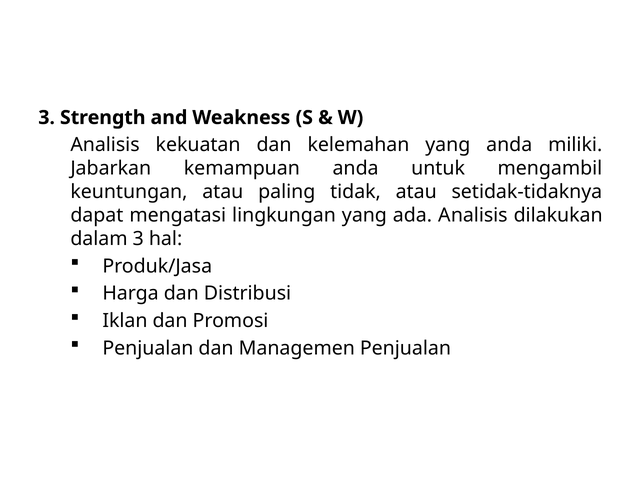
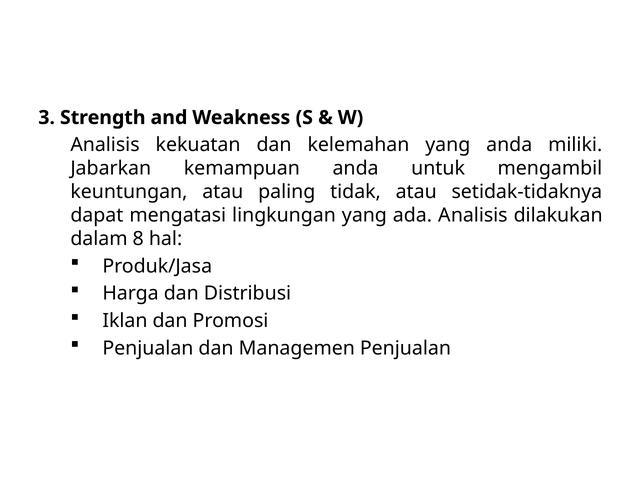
dalam 3: 3 -> 8
